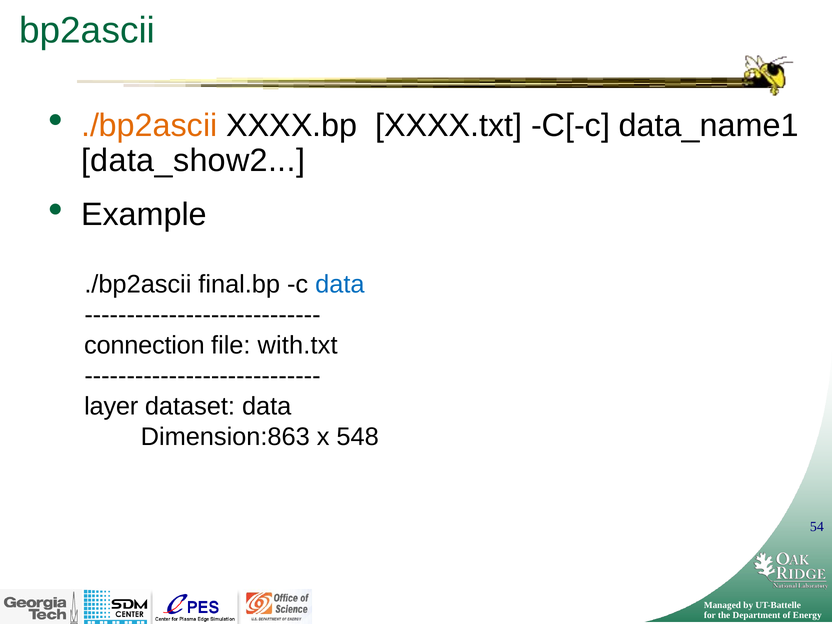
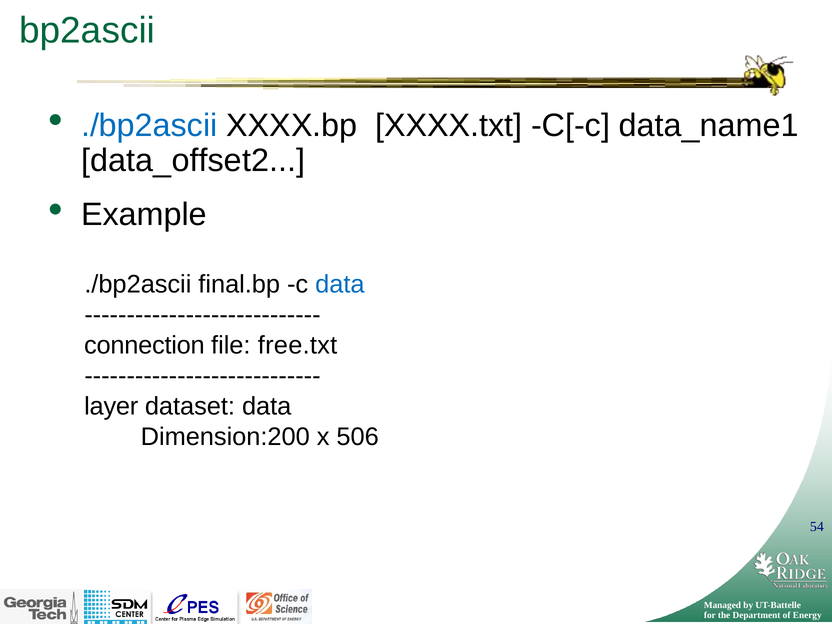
./bp2ascii at (149, 125) colour: orange -> blue
data_show2: data_show2 -> data_offset2
with.txt: with.txt -> free.txt
Dimension:863: Dimension:863 -> Dimension:200
548: 548 -> 506
